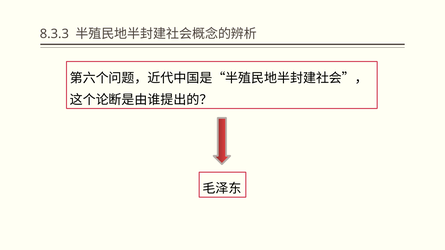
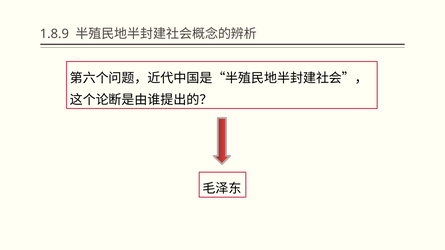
8.3.3: 8.3.3 -> 1.8.9
